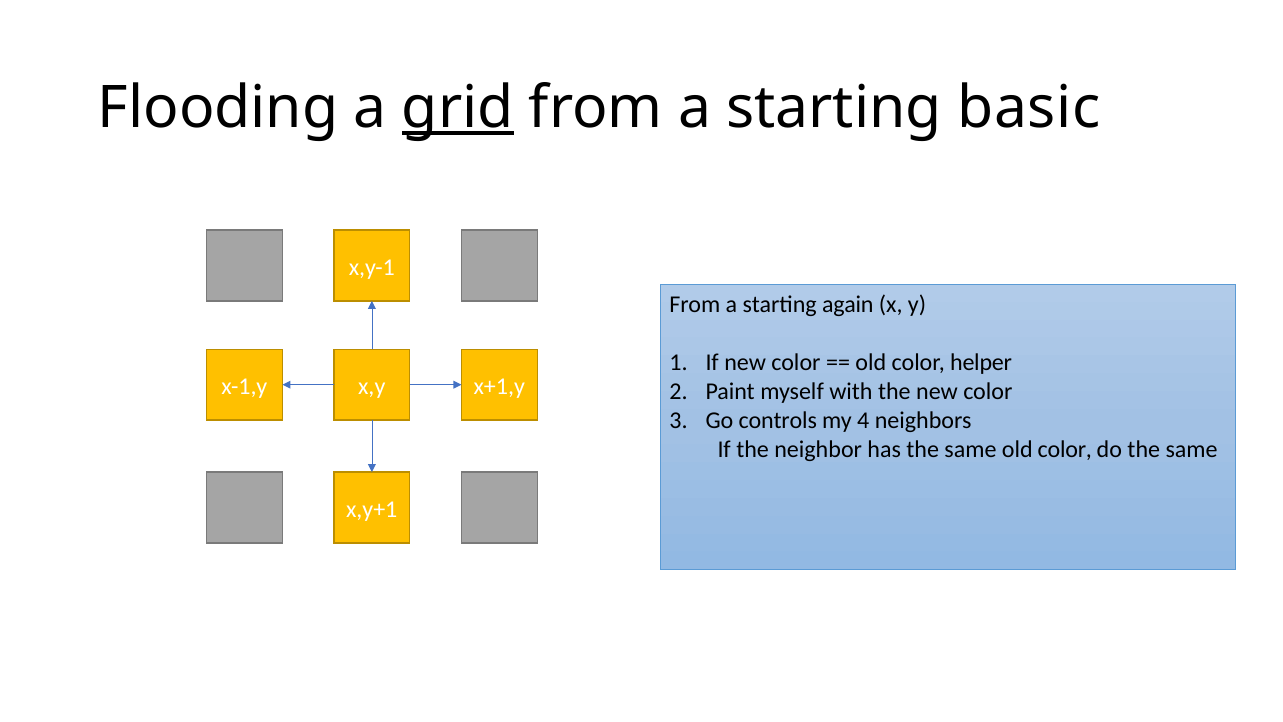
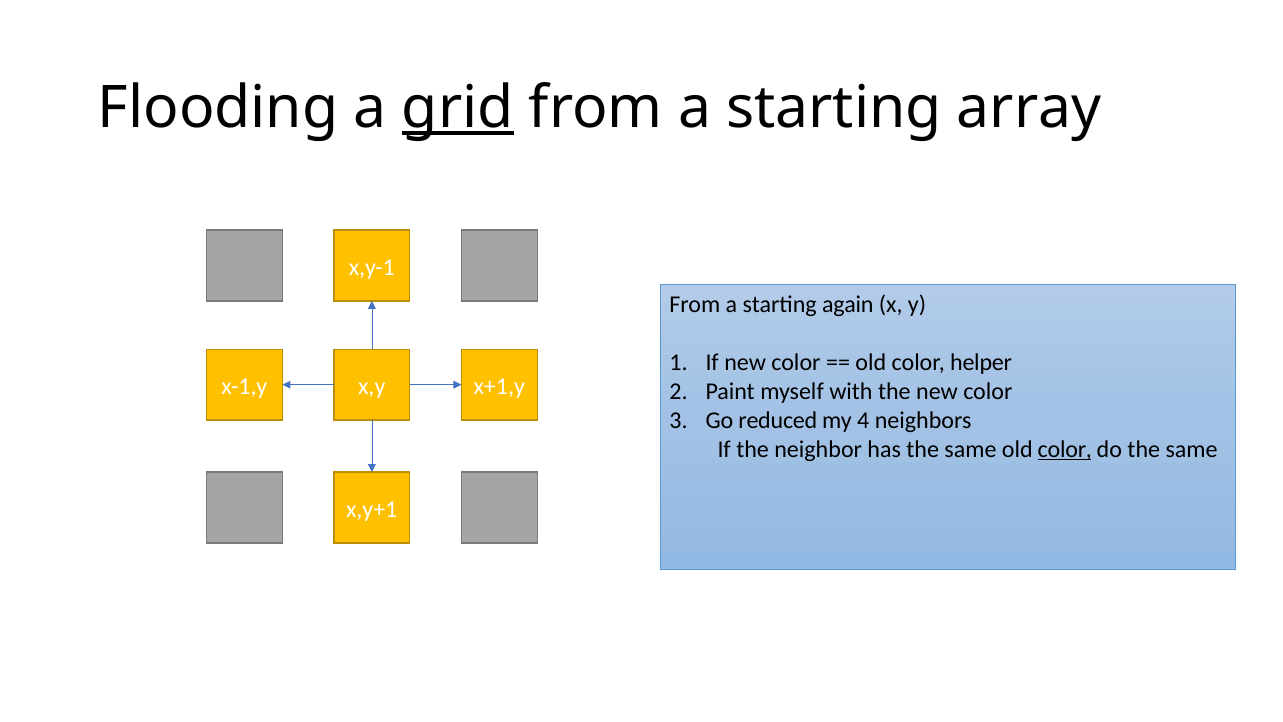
basic: basic -> array
controls: controls -> reduced
color at (1065, 449) underline: none -> present
